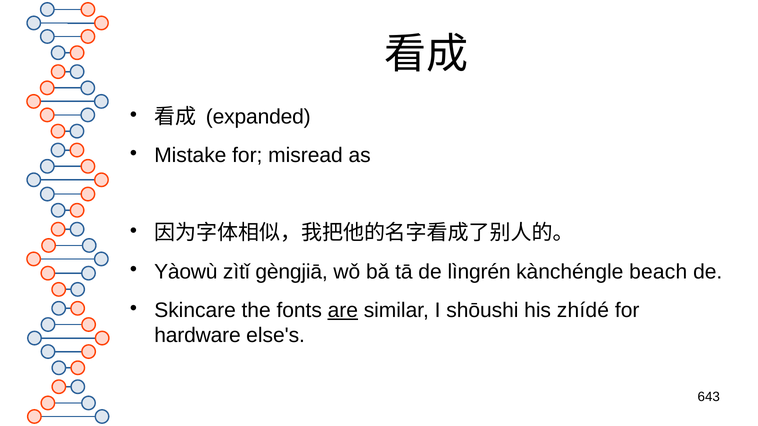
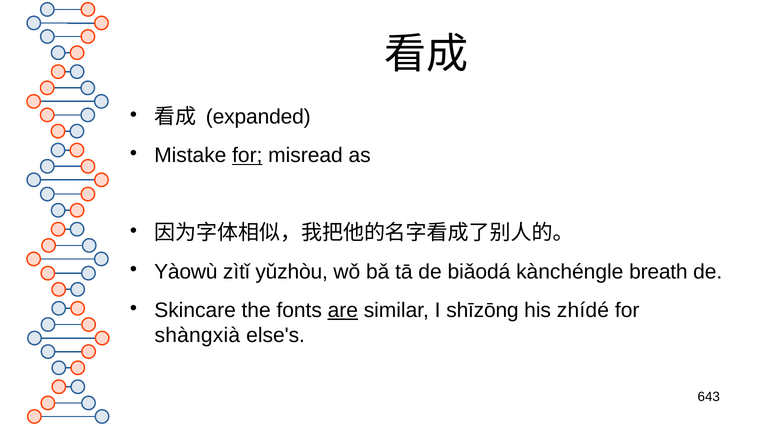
for at (247, 156) underline: none -> present
gèngjiā: gèngjiā -> yǔzhòu
lìngrén: lìngrén -> biǎodá
beach: beach -> breath
shōushi: shōushi -> shīzōng
hardware: hardware -> shàngxià
